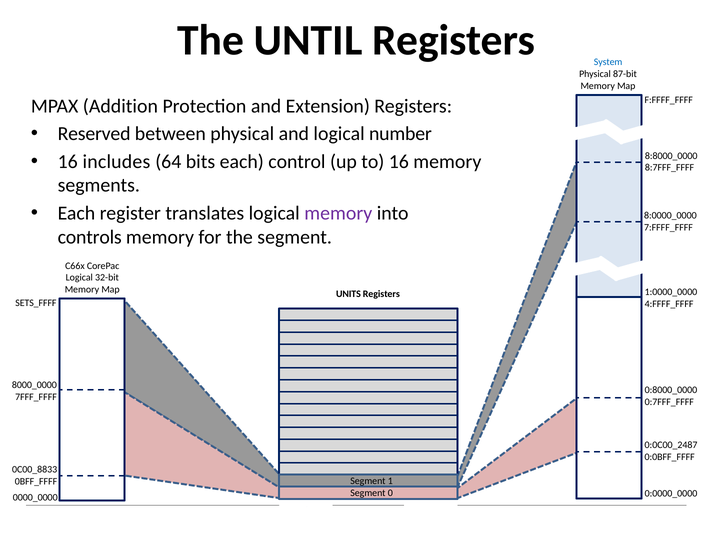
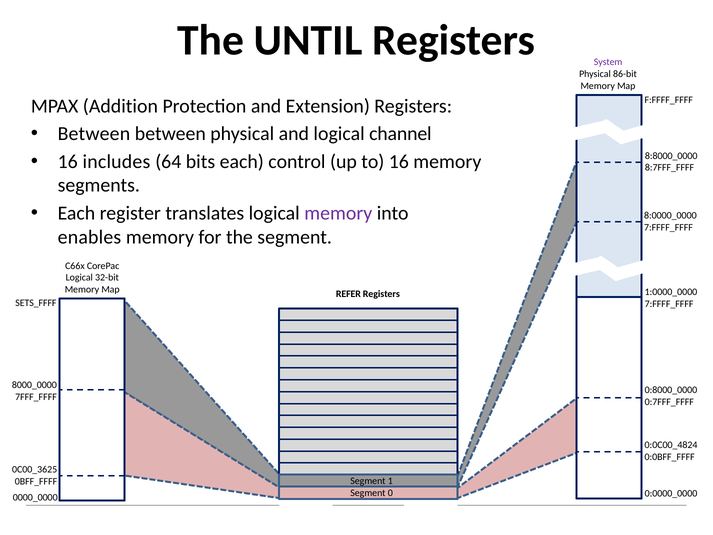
System colour: blue -> purple
87-bit: 87-bit -> 86-bit
Reserved at (94, 134): Reserved -> Between
number: number -> channel
controls: controls -> enables
UNITS: UNITS -> REFER
4:FFFF_FFFF at (669, 304): 4:FFFF_FFFF -> 7:FFFF_FFFF
0:0C00_2487: 0:0C00_2487 -> 0:0C00_4824
0C00_8833: 0C00_8833 -> 0C00_3625
